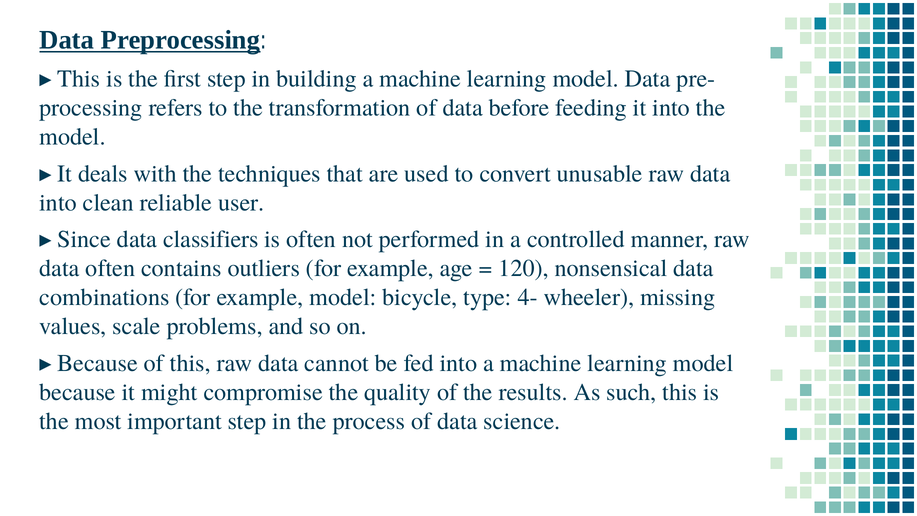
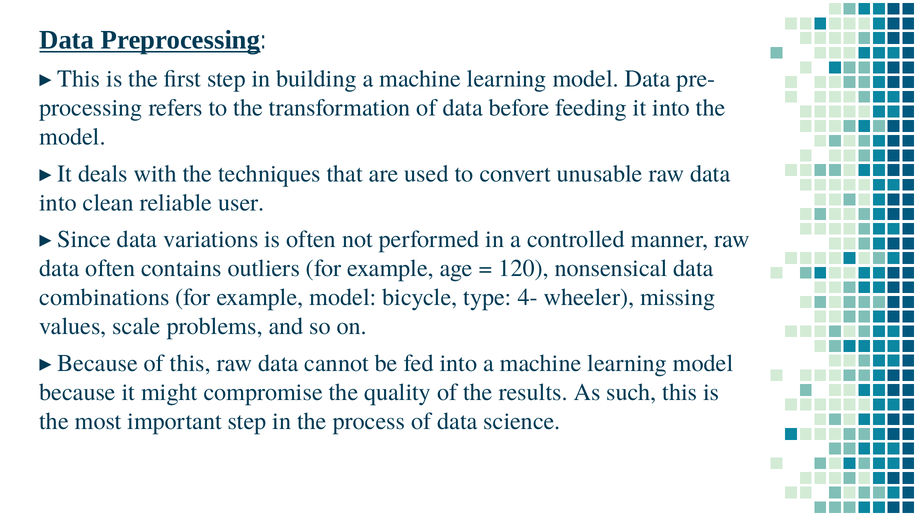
classifiers: classifiers -> variations
